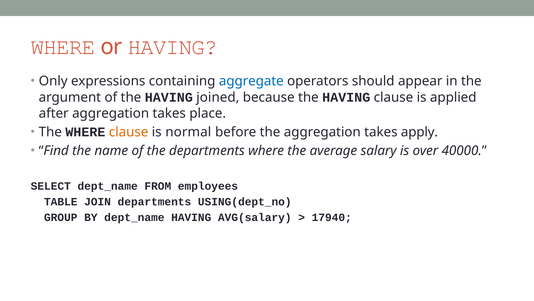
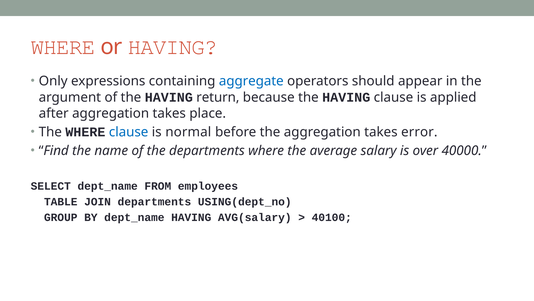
joined: joined -> return
clause at (129, 132) colour: orange -> blue
apply: apply -> error
17940: 17940 -> 40100
